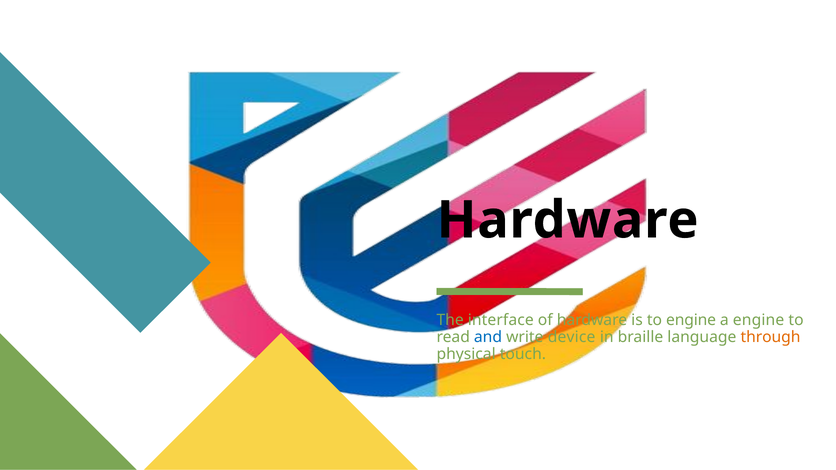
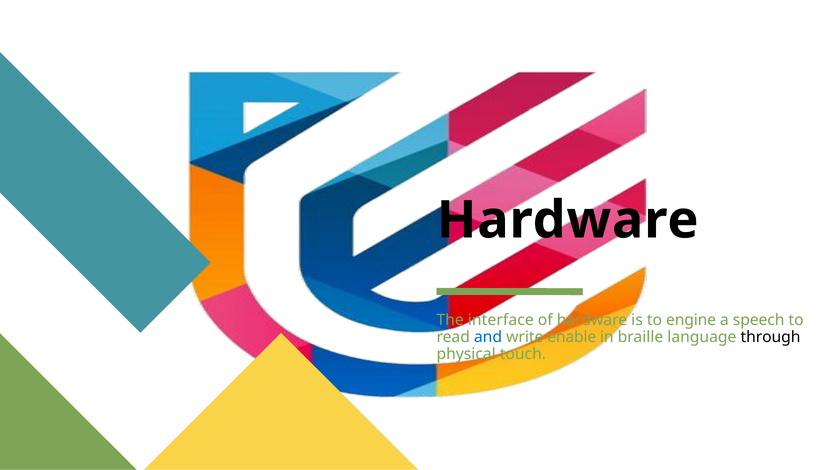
a engine: engine -> speech
device: device -> enable
through colour: orange -> black
